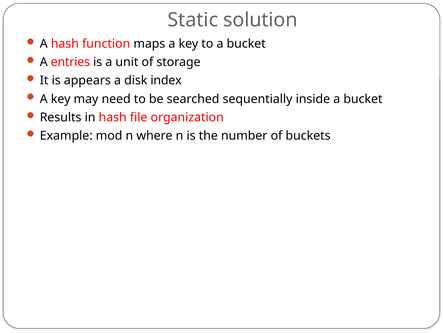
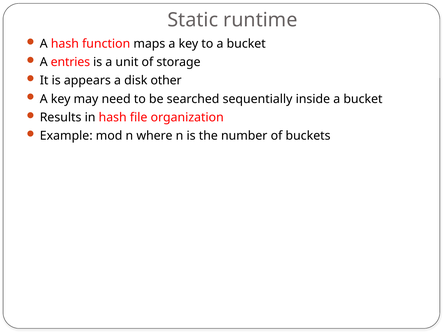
solution: solution -> runtime
index: index -> other
